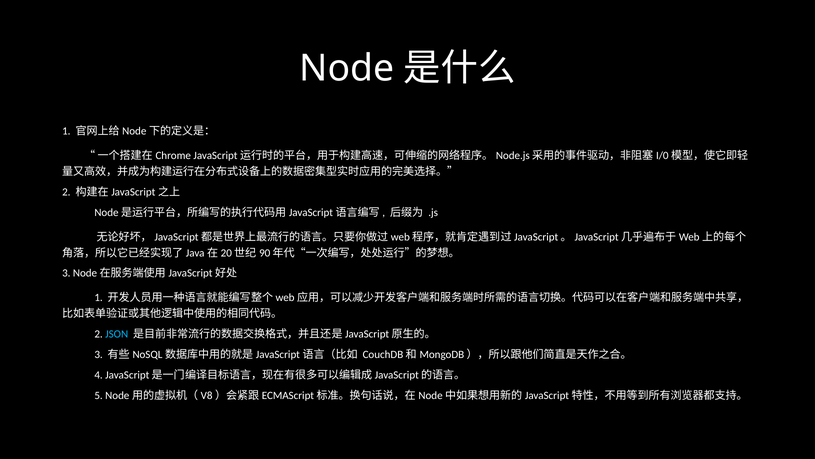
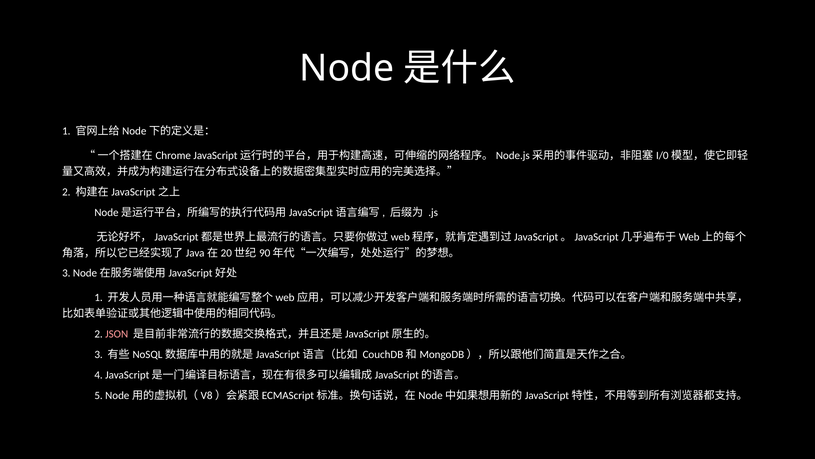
JSON colour: light blue -> pink
